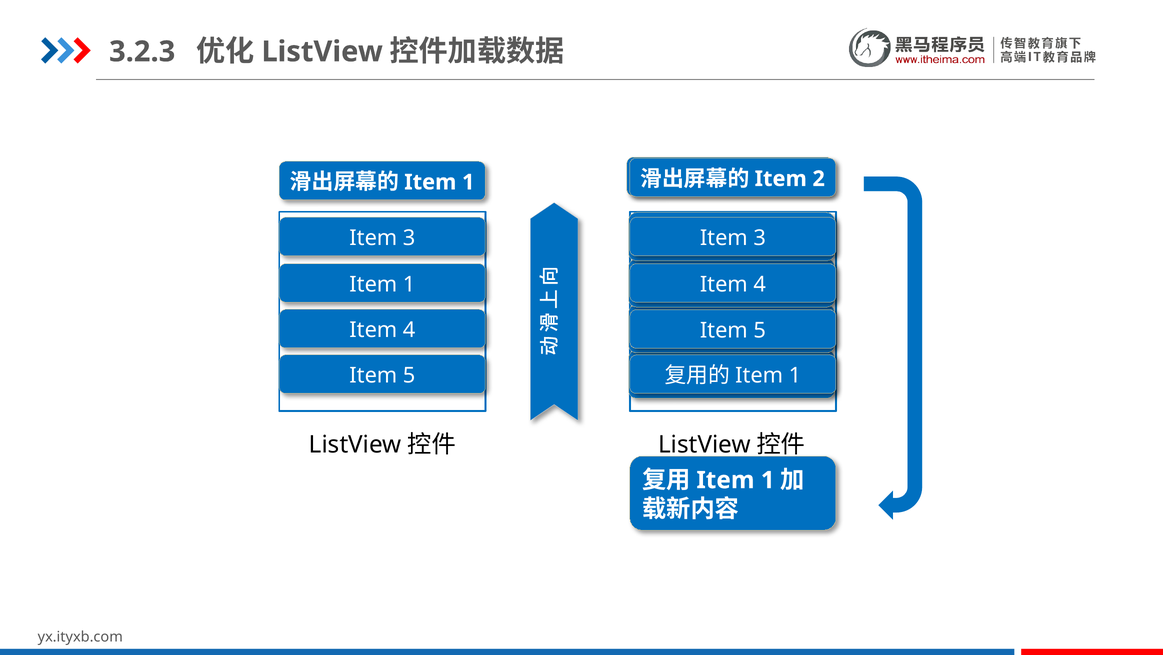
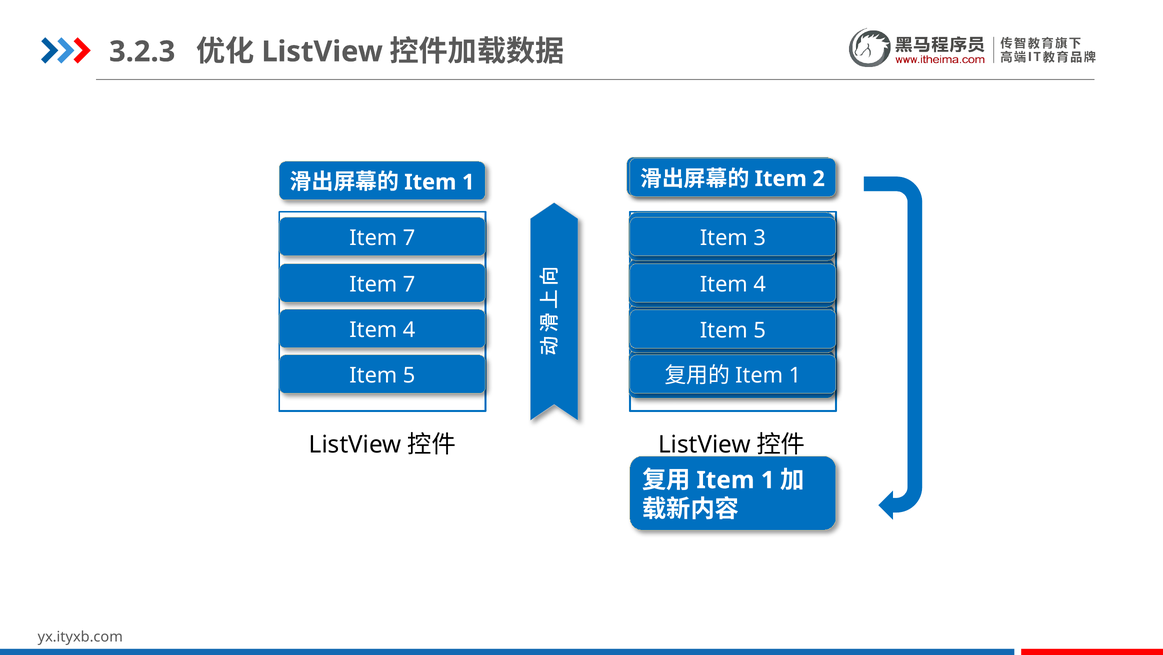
3 at (409, 238): 3 -> 7
1 at (409, 284): 1 -> 7
